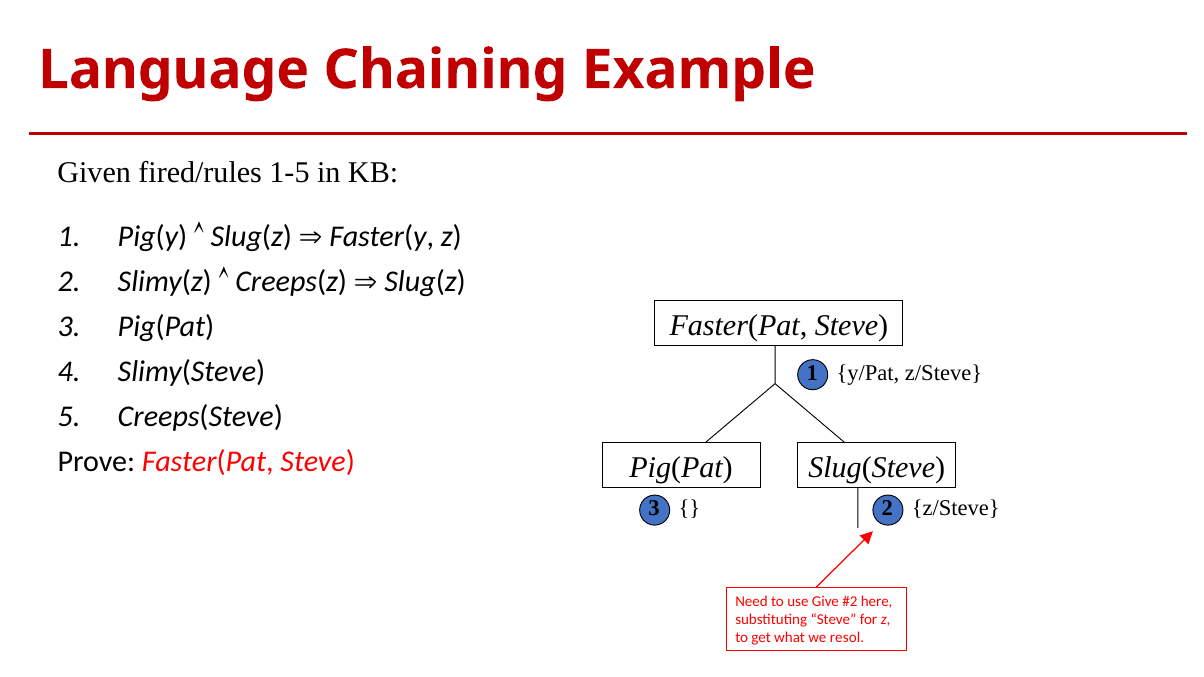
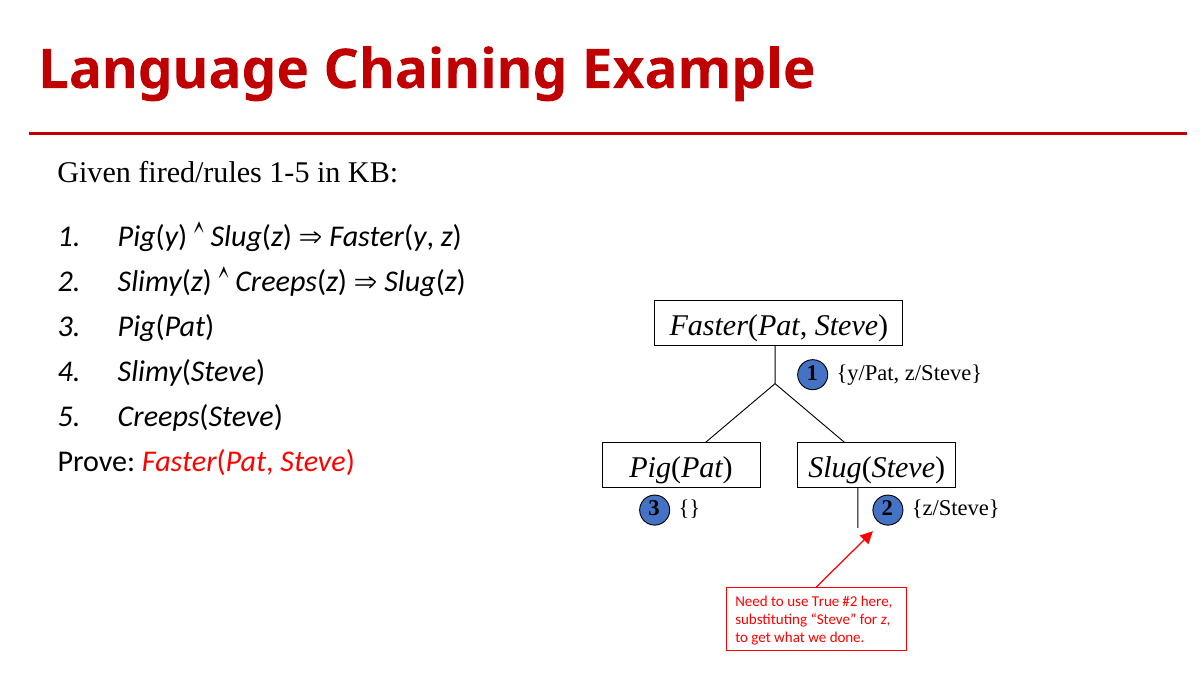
Give: Give -> True
resol: resol -> done
